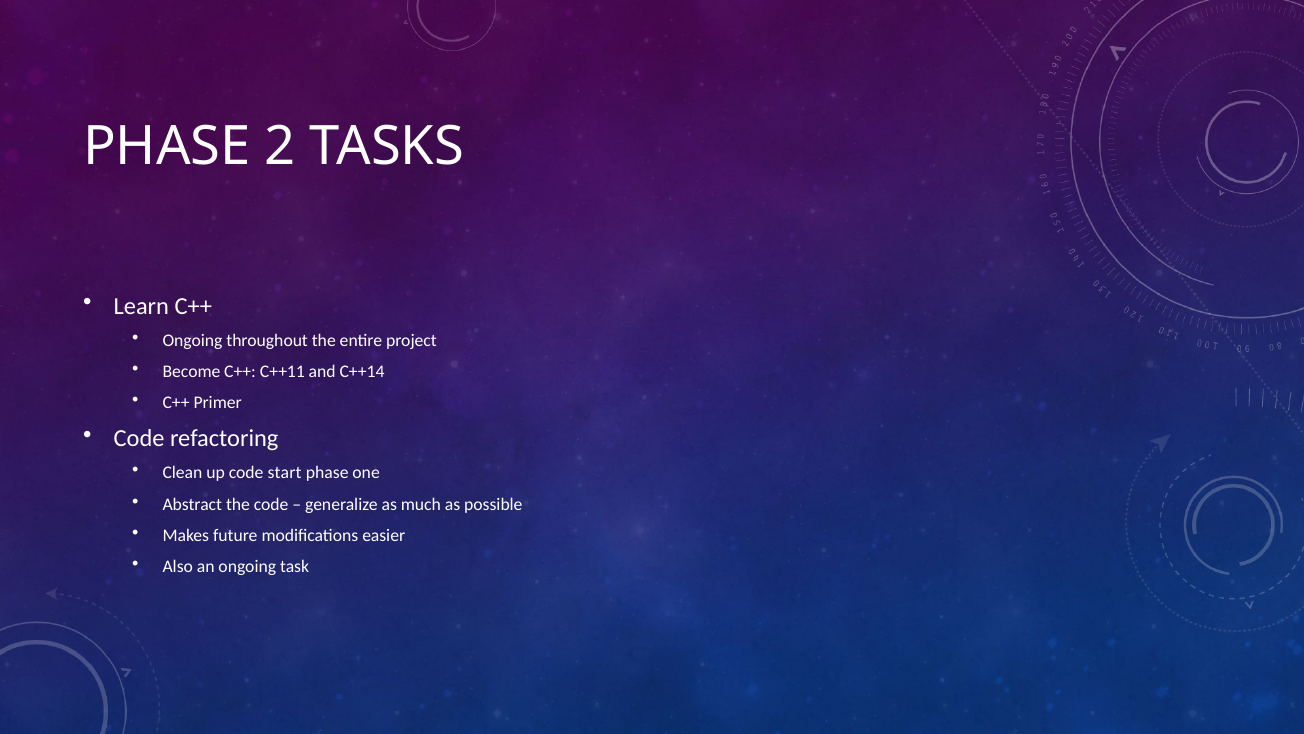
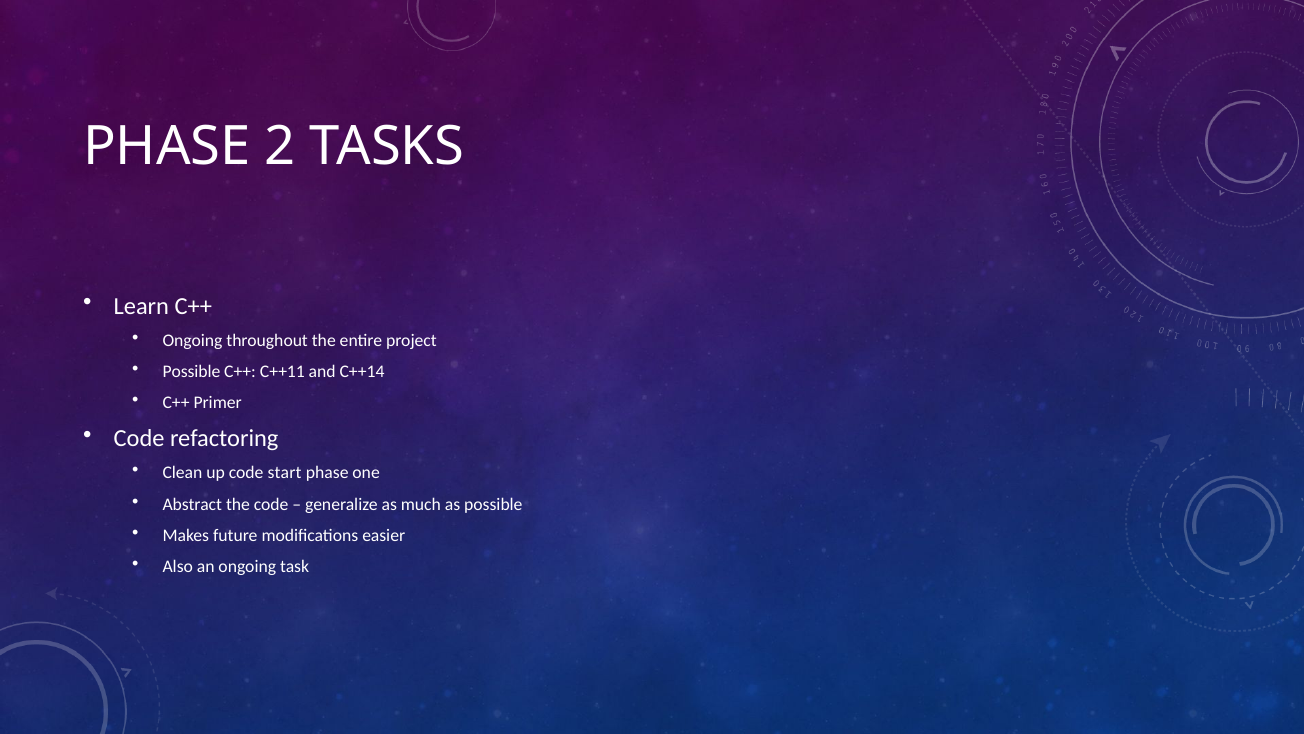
Become at (191, 371): Become -> Possible
